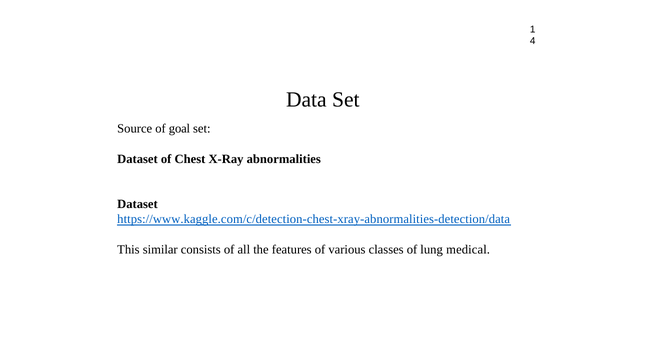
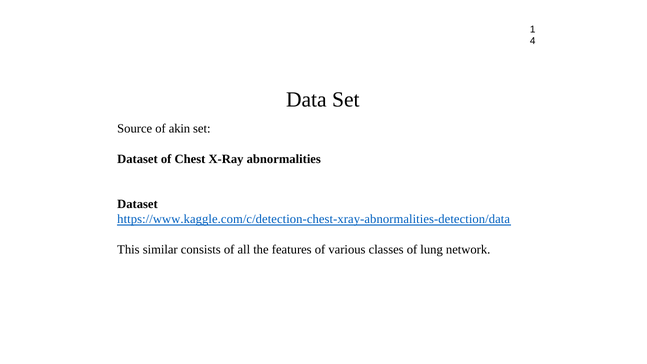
goal: goal -> akin
medical: medical -> network
